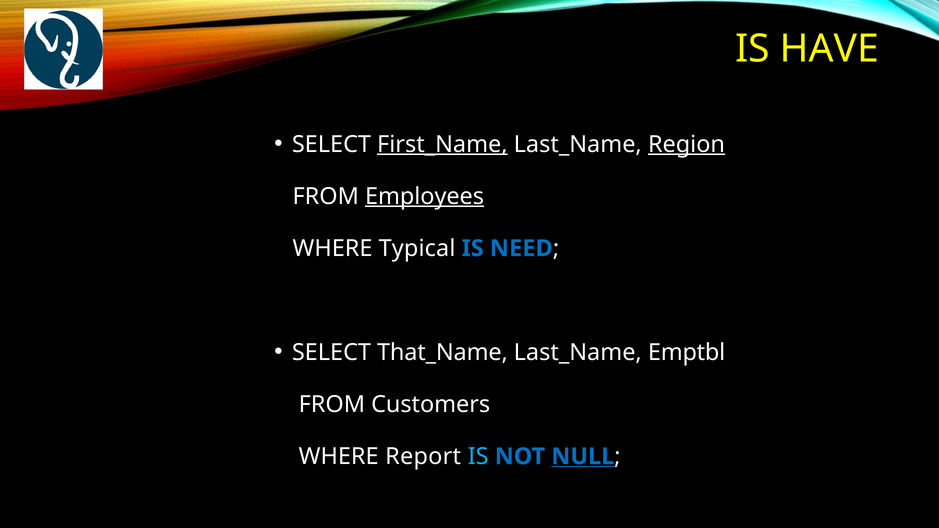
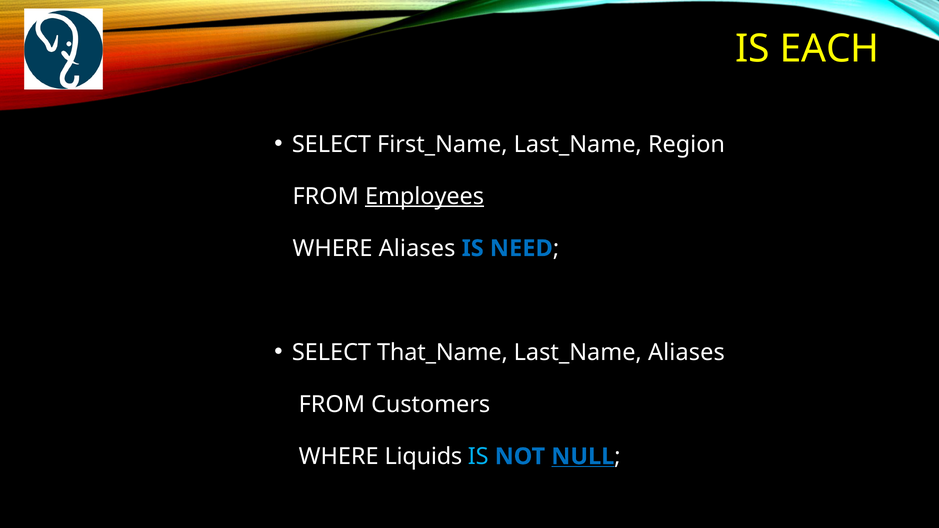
HAVE: HAVE -> EACH
First_Name underline: present -> none
Region underline: present -> none
WHERE Typical: Typical -> Aliases
Last_Name Emptbl: Emptbl -> Aliases
Report: Report -> Liquids
